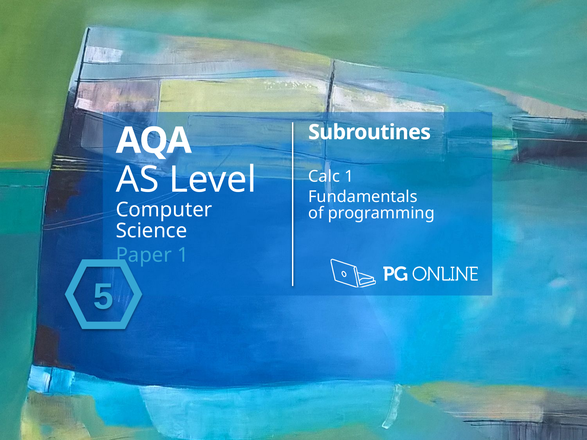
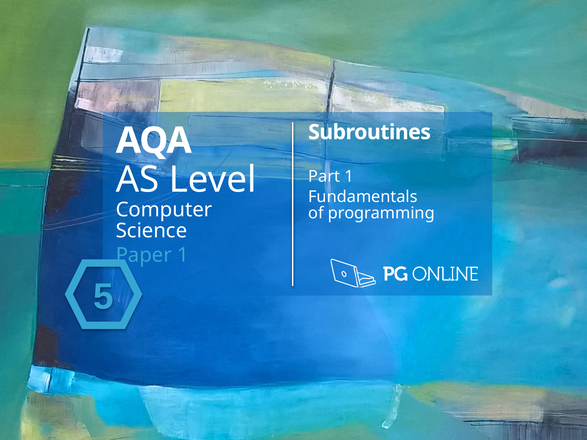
Calc: Calc -> Part
